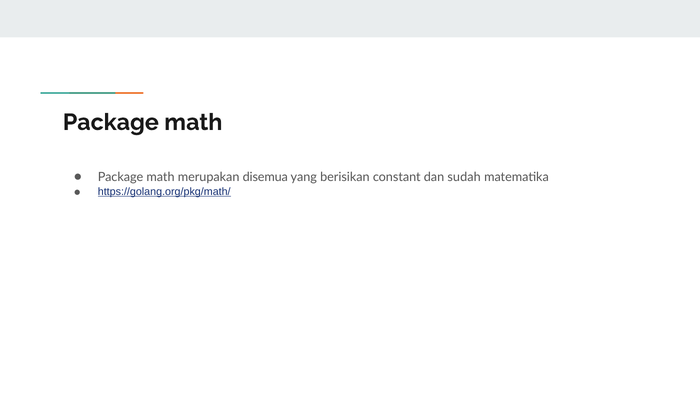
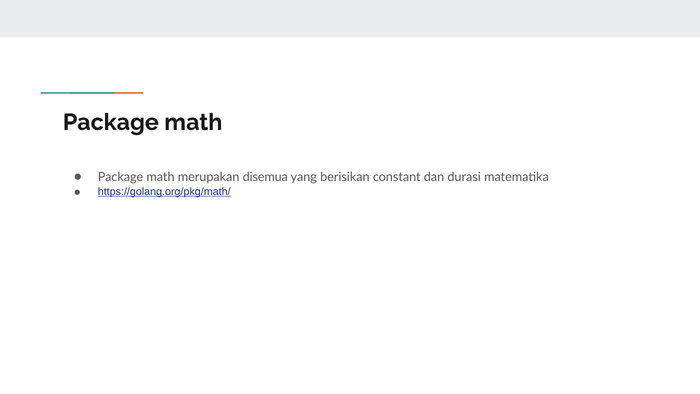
sudah: sudah -> durasi
